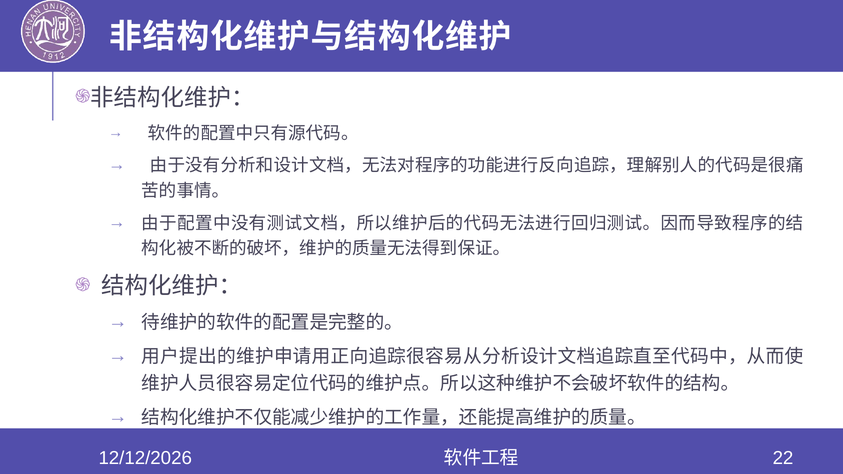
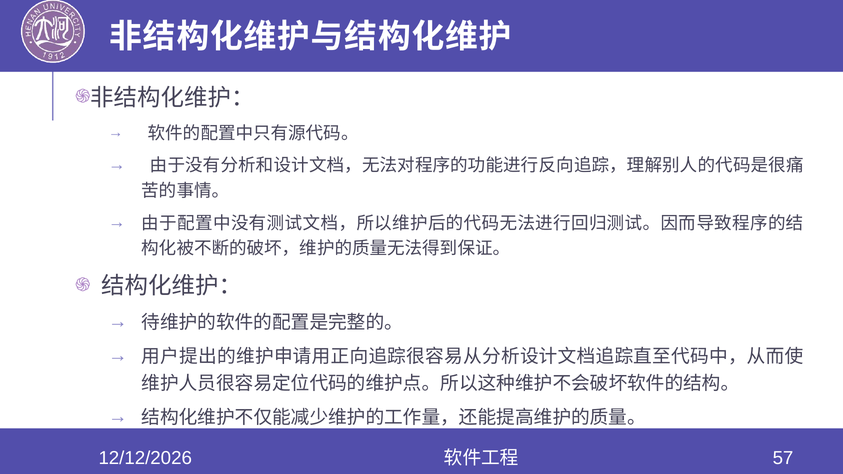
22: 22 -> 57
